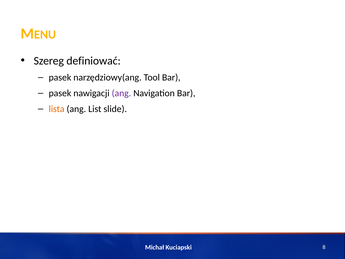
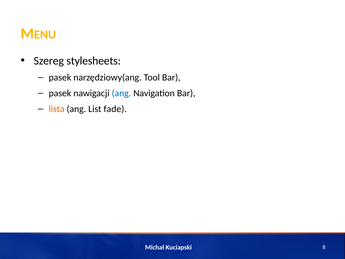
definiować: definiować -> stylesheets
ang at (121, 93) colour: purple -> blue
slide: slide -> fade
